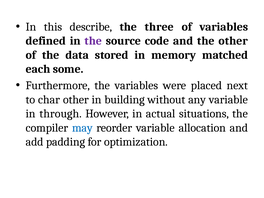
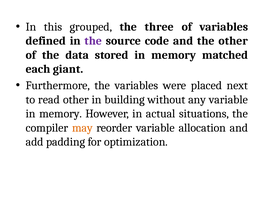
describe: describe -> grouped
some: some -> giant
char: char -> read
through at (61, 114): through -> memory
may colour: blue -> orange
